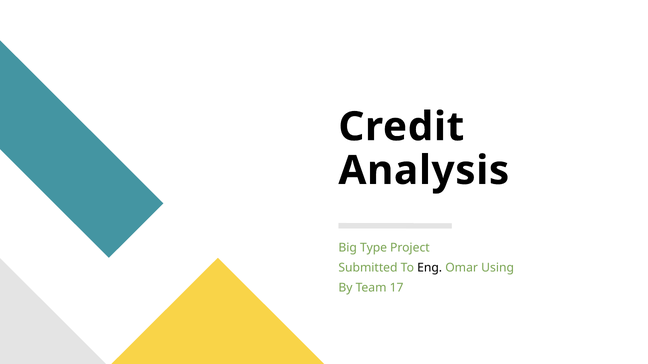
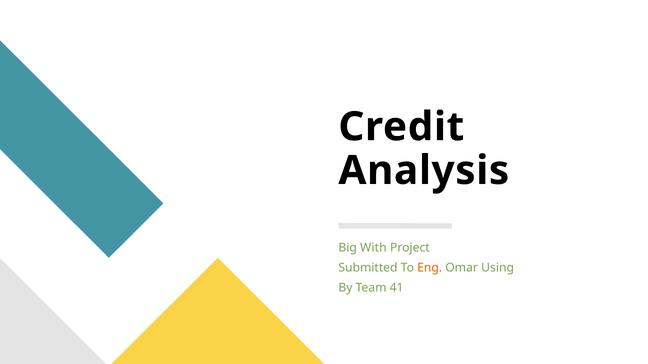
Type: Type -> With
Eng colour: black -> orange
17: 17 -> 41
